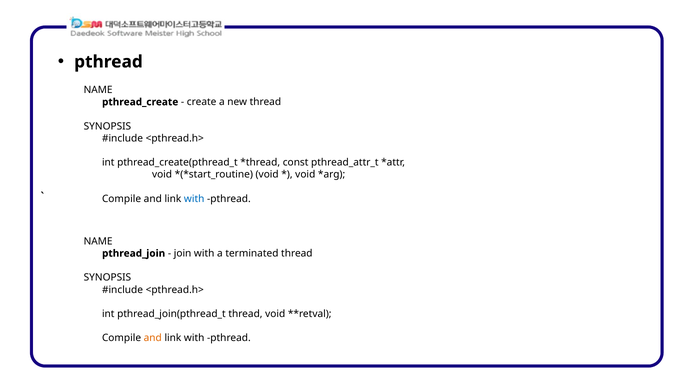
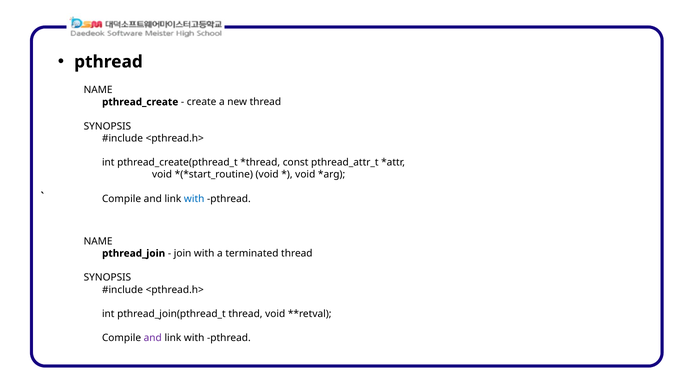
and at (153, 338) colour: orange -> purple
